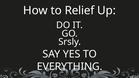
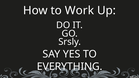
Relief: Relief -> Work
